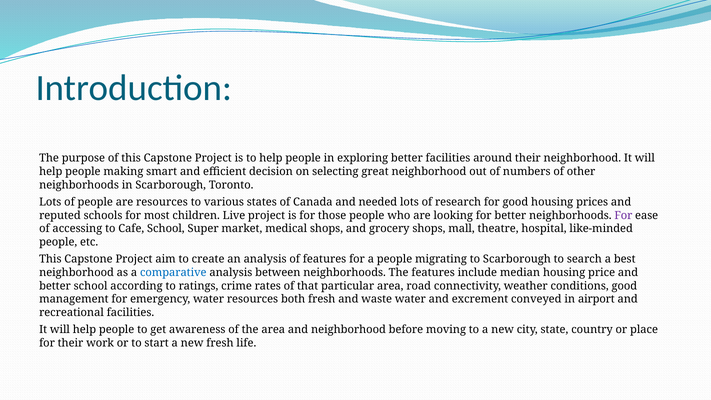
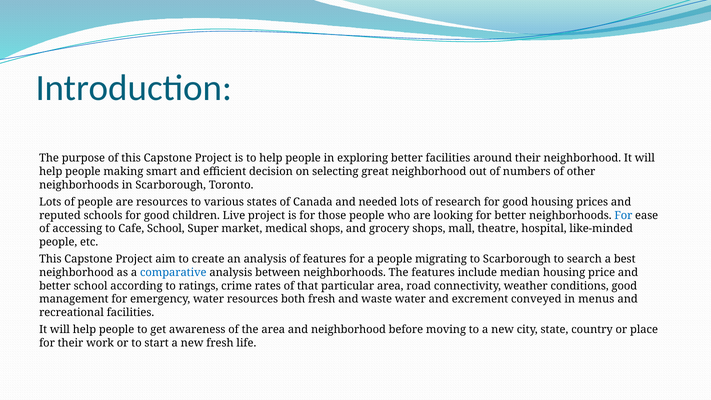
schools for most: most -> good
For at (623, 215) colour: purple -> blue
airport: airport -> menus
